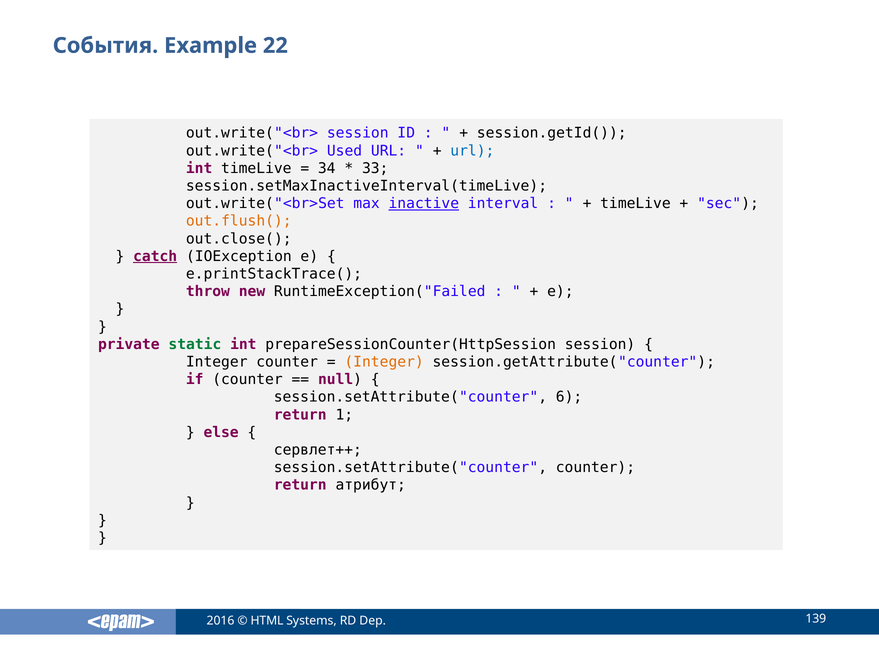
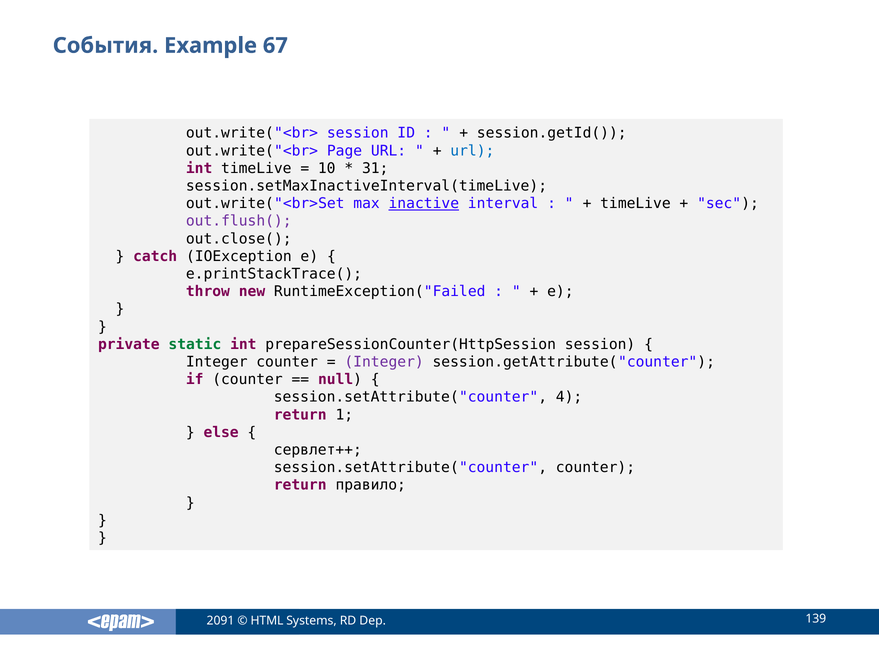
22: 22 -> 67
Used: Used -> Page
34: 34 -> 10
33: 33 -> 31
out.flush( colour: orange -> purple
catch underline: present -> none
Integer at (384, 362) colour: orange -> purple
6: 6 -> 4
атрибут: атрибут -> правило
2016: 2016 -> 2091
